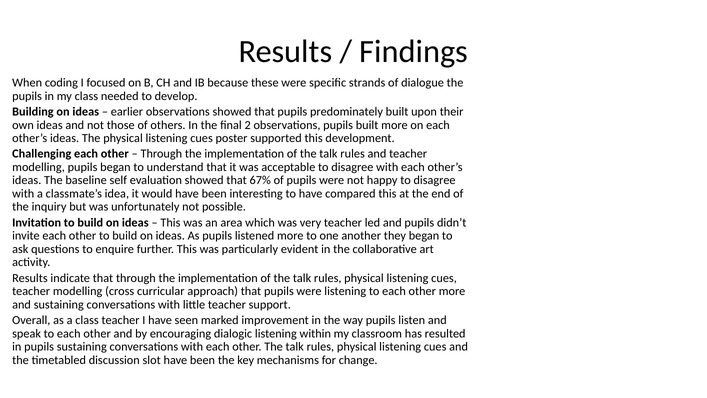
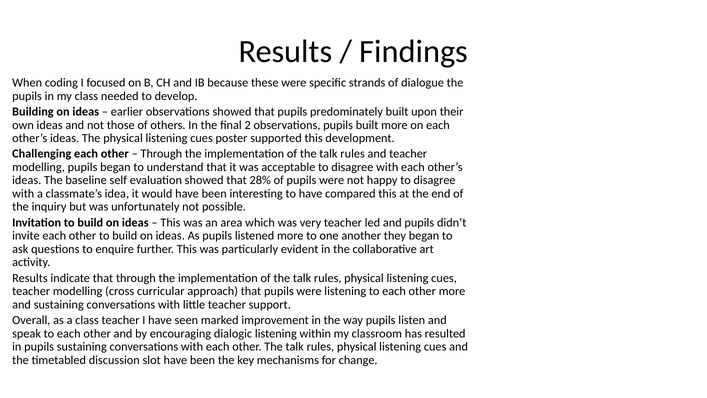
67%: 67% -> 28%
